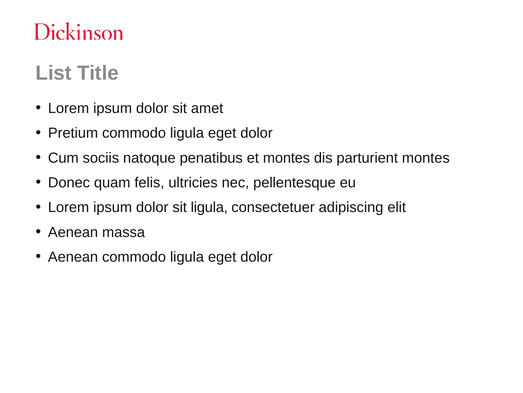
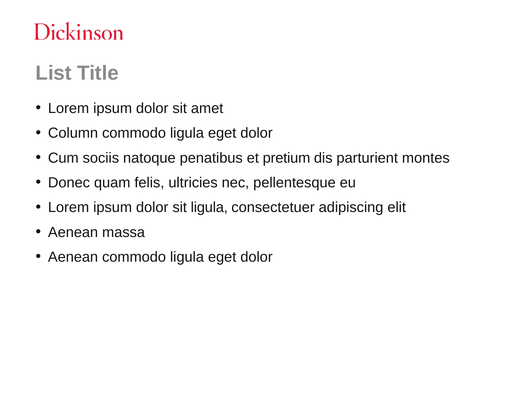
Pretium: Pretium -> Column
et montes: montes -> pretium
